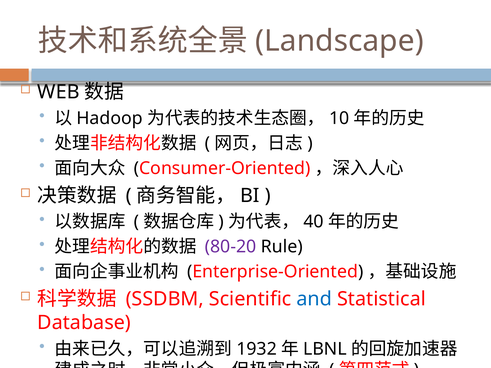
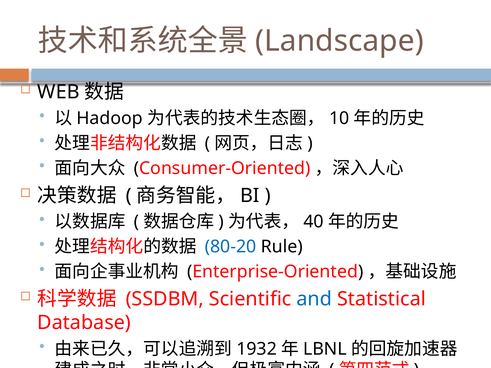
80-20 colour: purple -> blue
